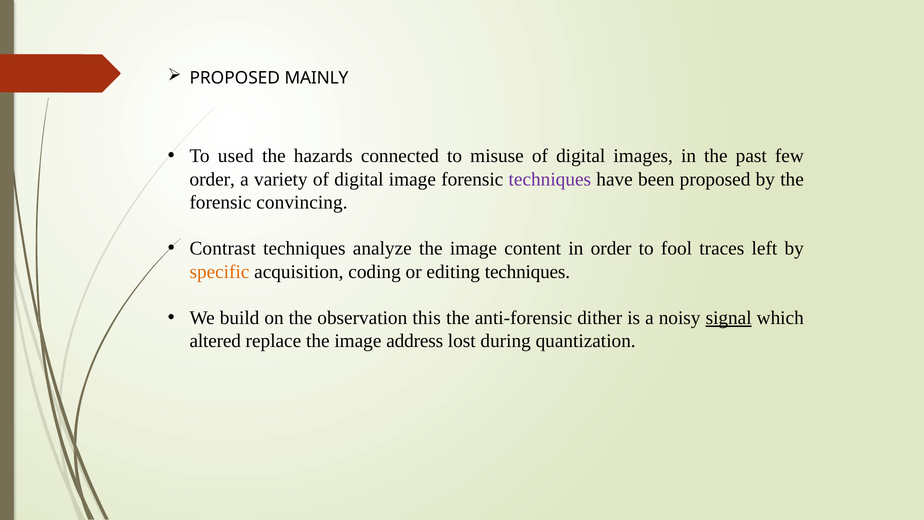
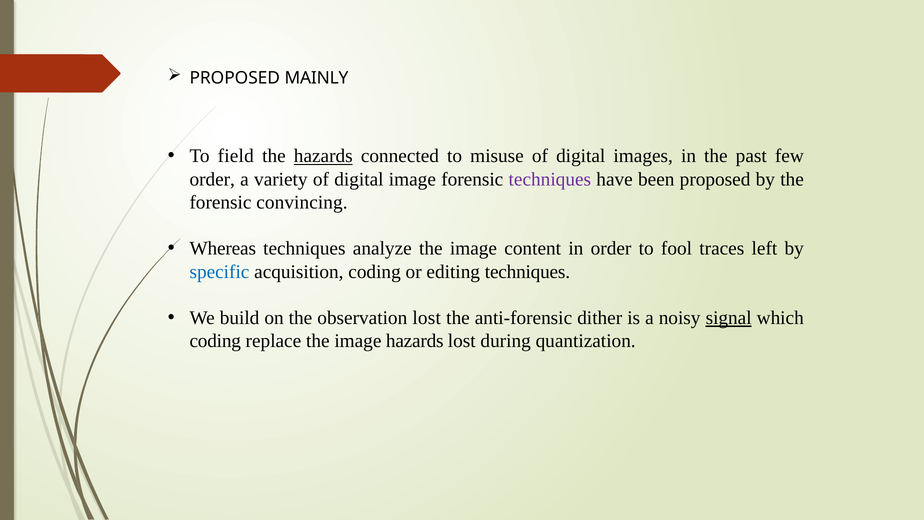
used: used -> field
hazards at (323, 156) underline: none -> present
Contrast: Contrast -> Whereas
specific colour: orange -> blue
observation this: this -> lost
altered at (215, 341): altered -> coding
image address: address -> hazards
